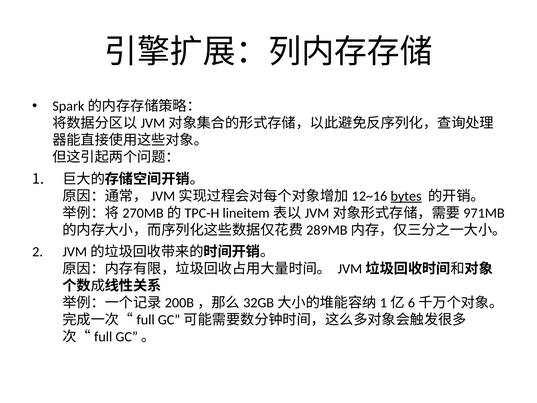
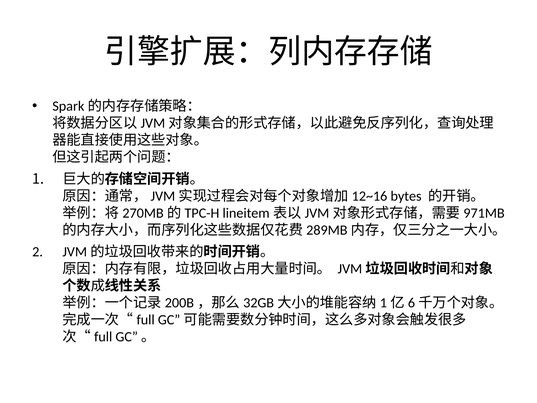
bytes underline: present -> none
